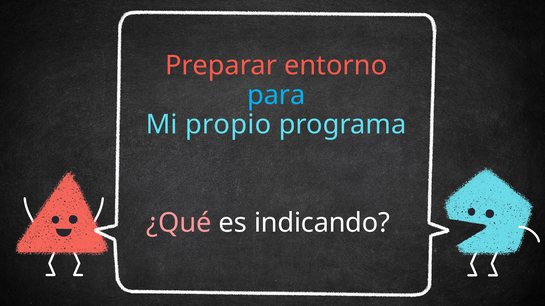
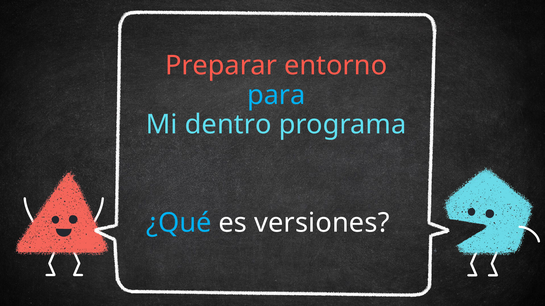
propio: propio -> dentro
¿Qué colour: pink -> light blue
indicando: indicando -> versiones
